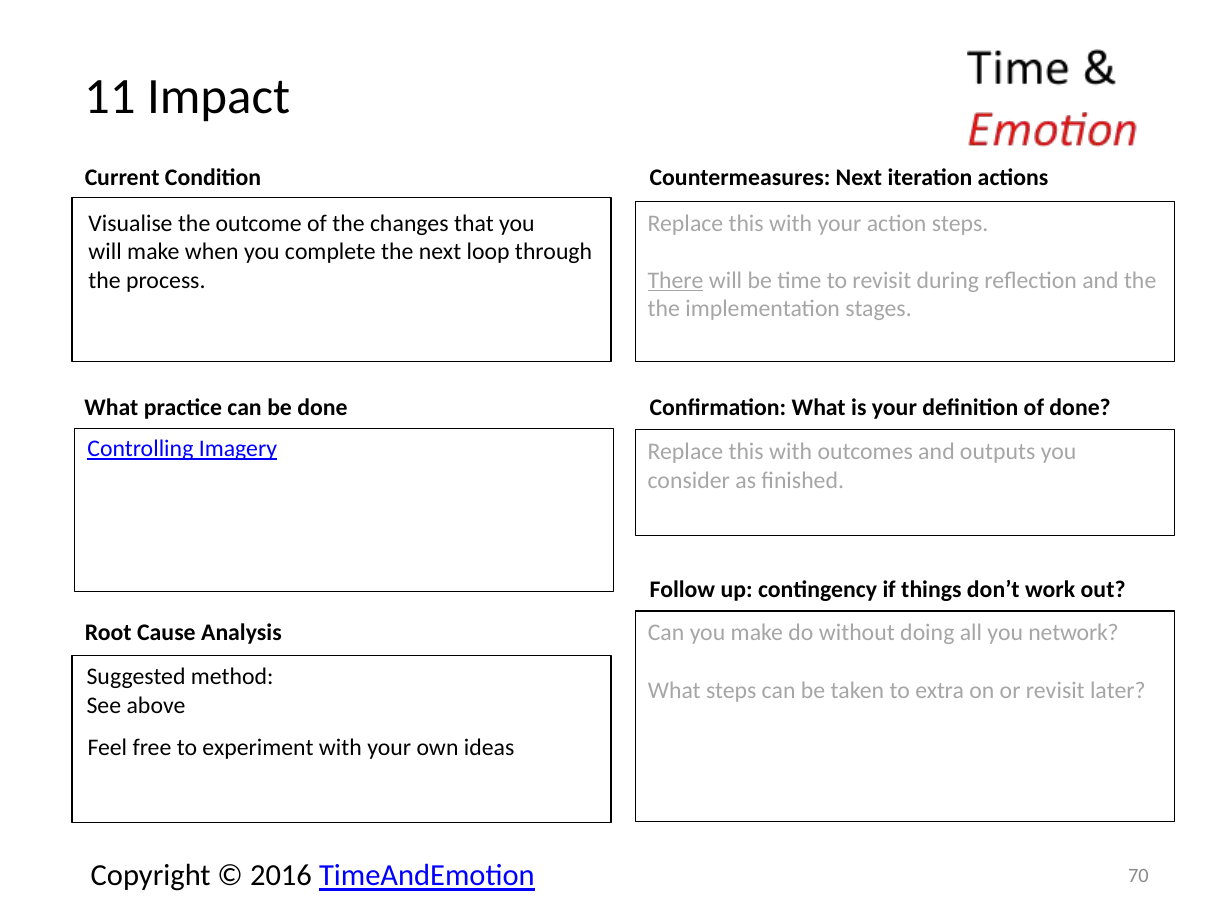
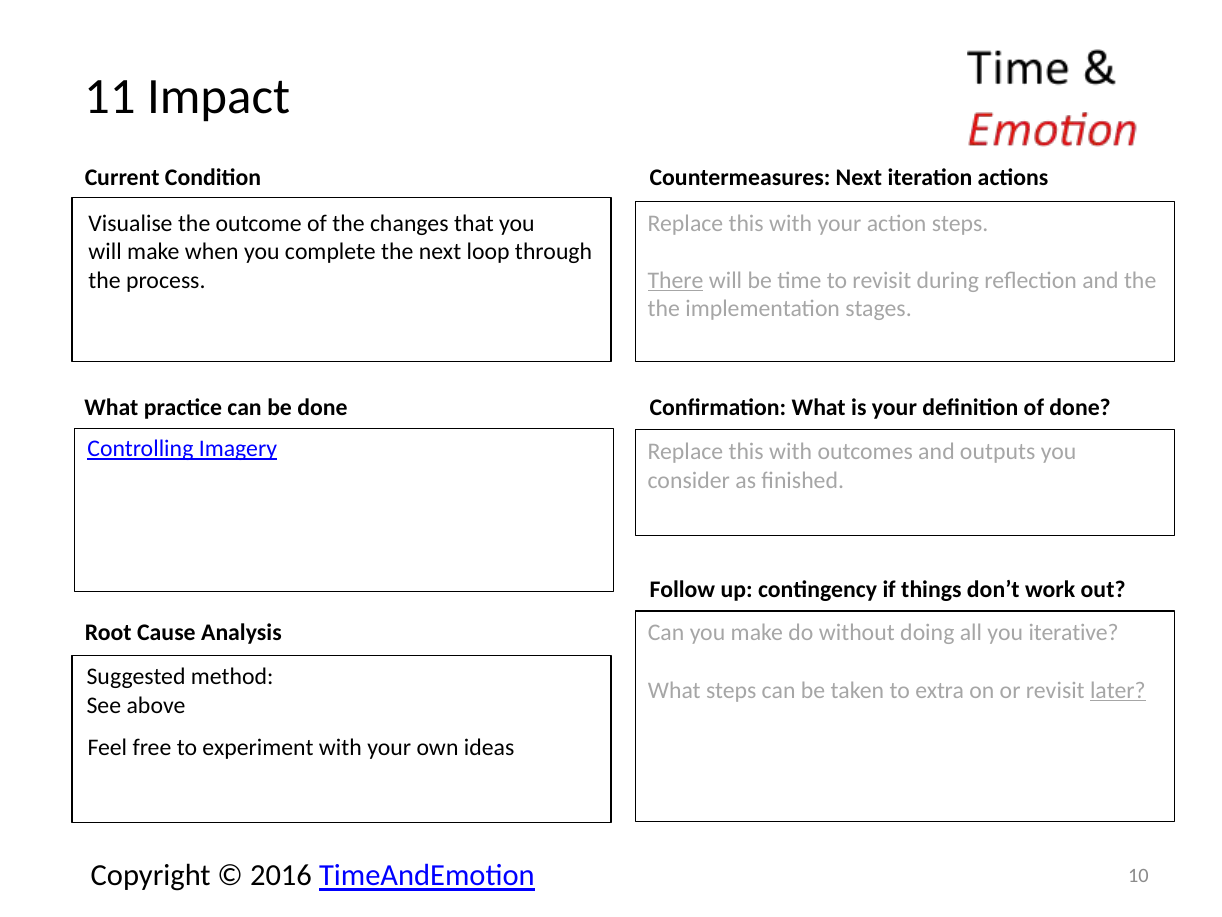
network: network -> iterative
later underline: none -> present
70: 70 -> 10
